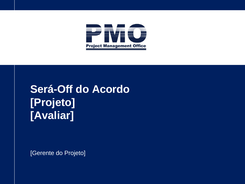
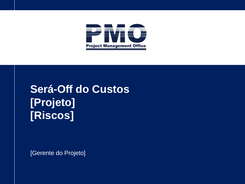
Acordo: Acordo -> Custos
Avaliar: Avaliar -> Riscos
